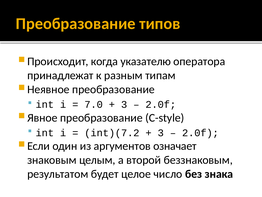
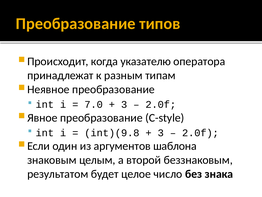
int)(7.2: int)(7.2 -> int)(9.8
означает: означает -> шаблона
